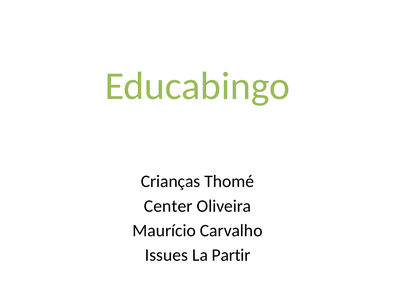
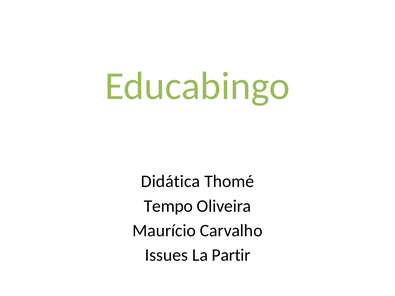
Crianças: Crianças -> Didática
Center: Center -> Tempo
